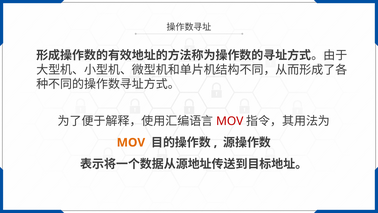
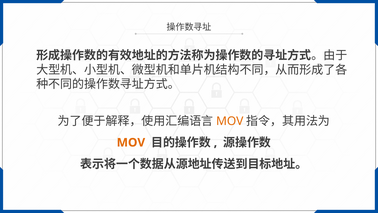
MOV at (230, 121) colour: red -> orange
